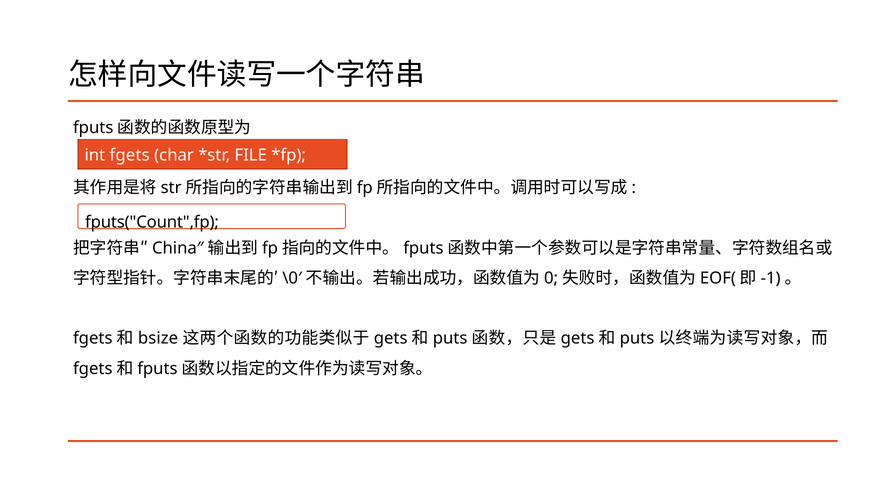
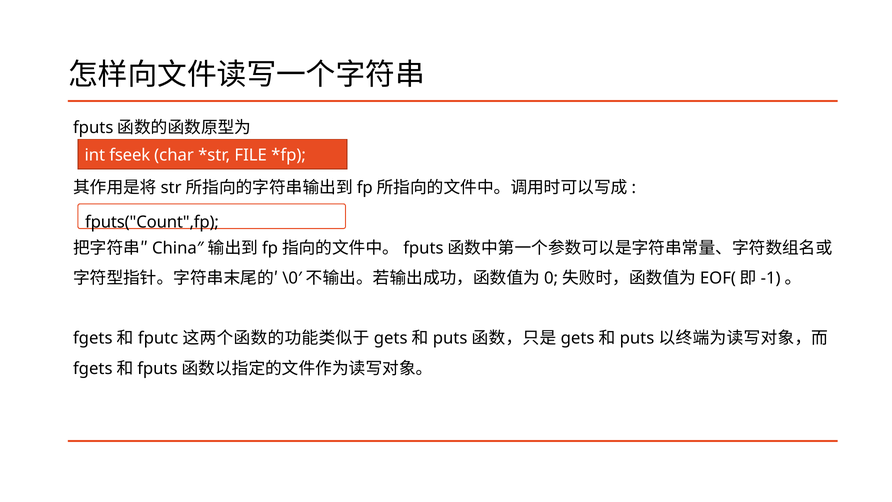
int fgets: fgets -> fseek
bsize: bsize -> fputc
